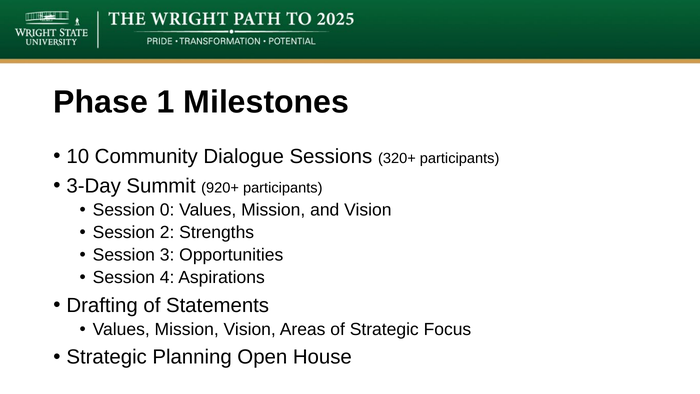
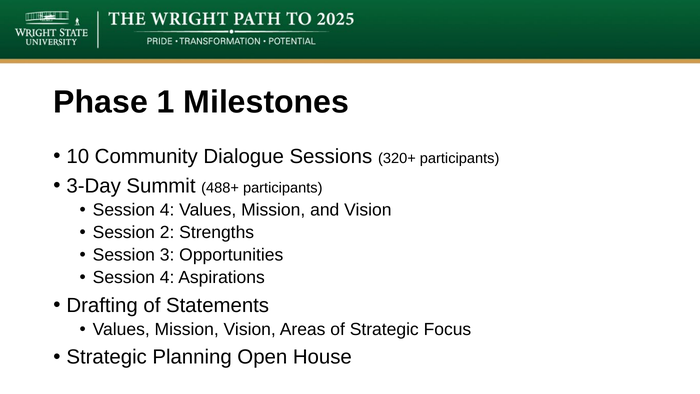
920+: 920+ -> 488+
0 at (167, 210): 0 -> 4
